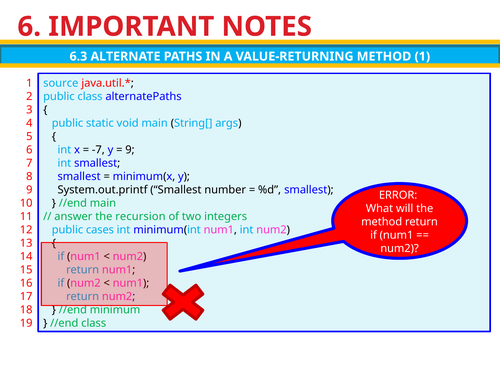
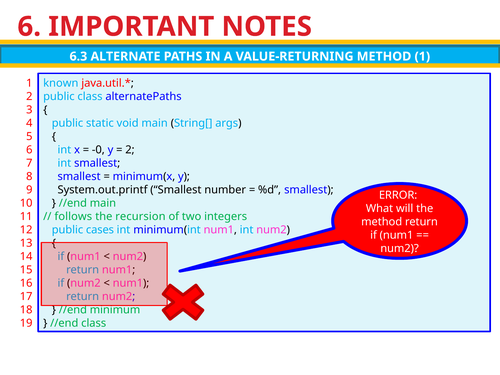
source: source -> known
-7: -7 -> -0
9 at (130, 150): 9 -> 2
answer: answer -> follows
